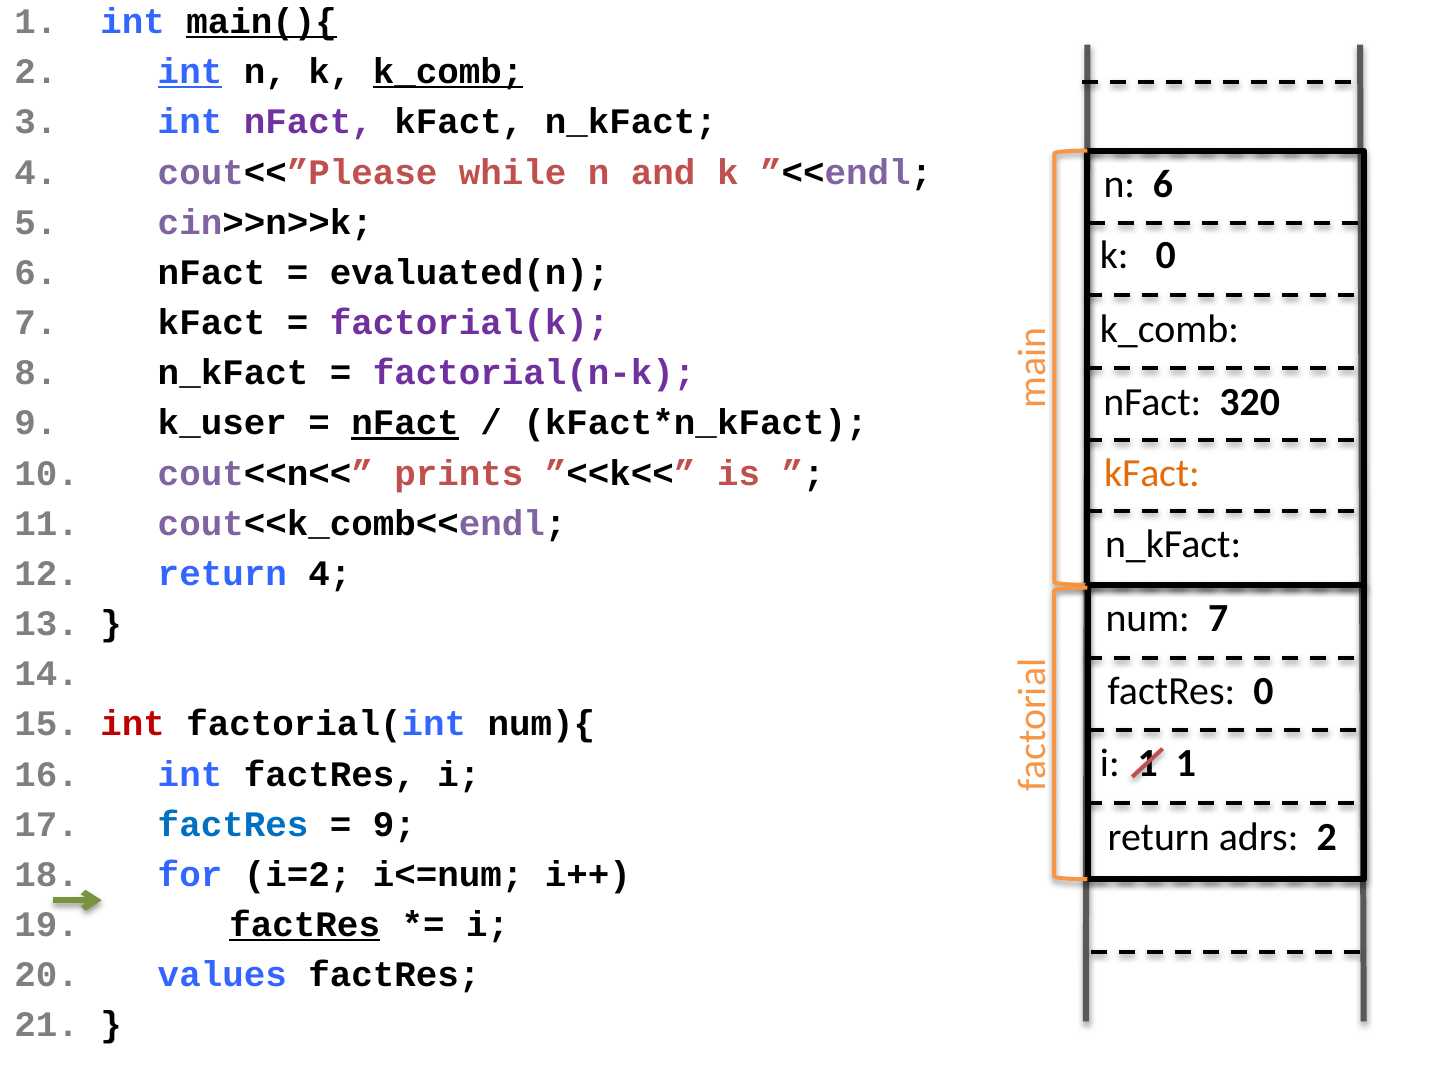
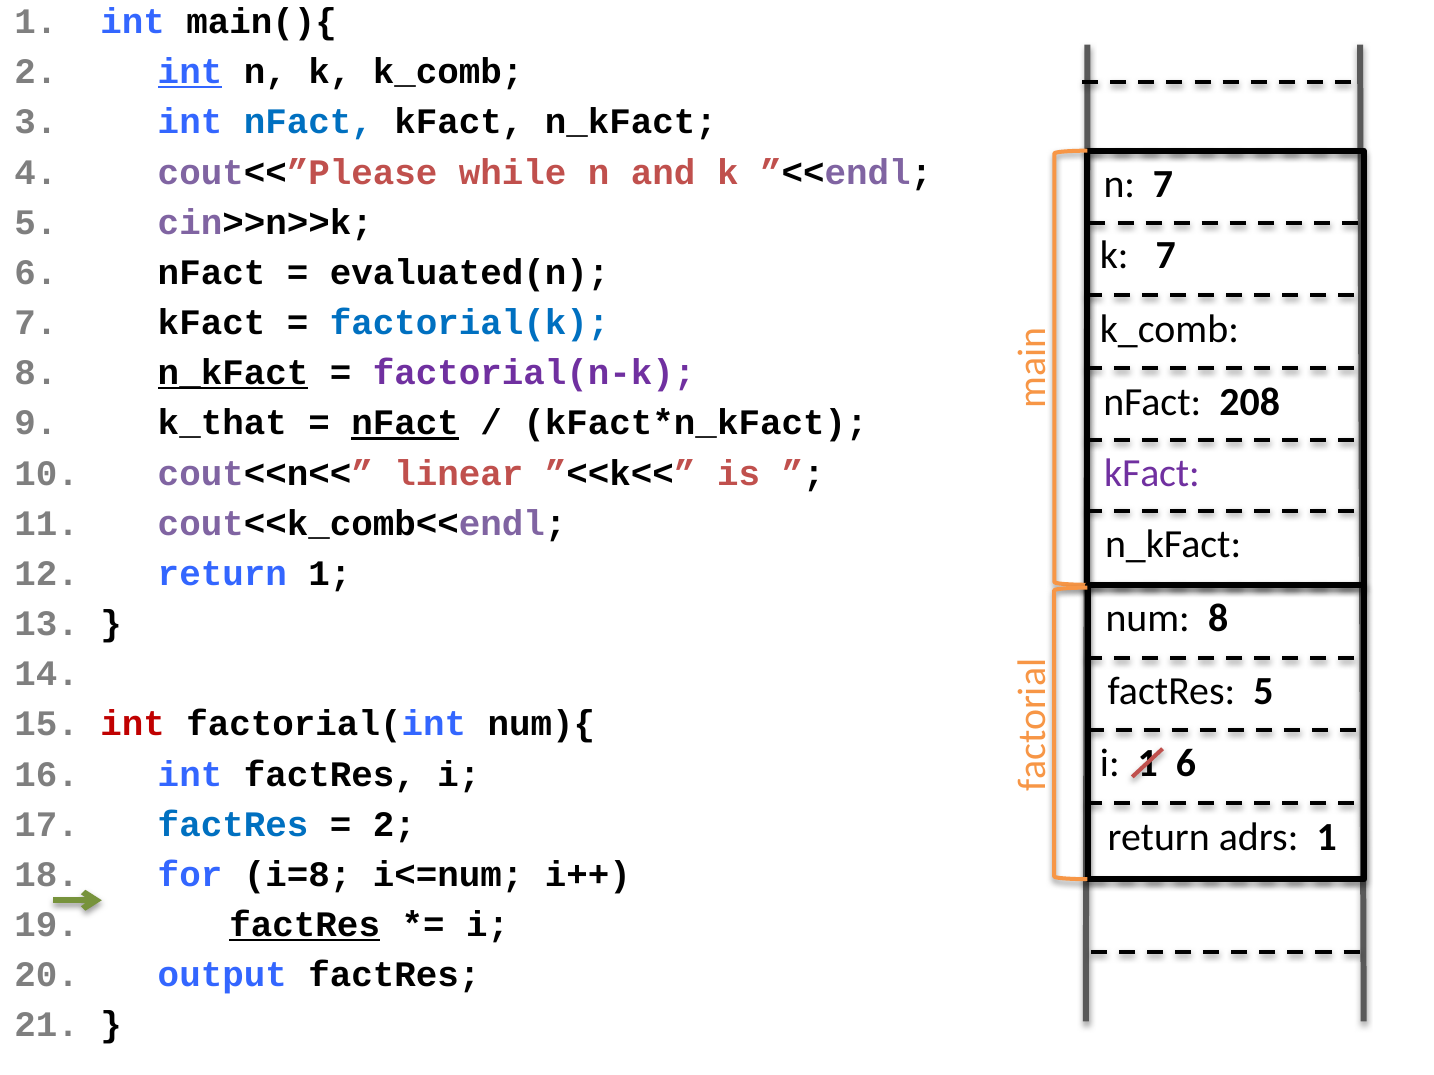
main(){ underline: present -> none
k_comb at (448, 72) underline: present -> none
nFact at (308, 122) colour: purple -> blue
n 6: 6 -> 7
k 0: 0 -> 7
factorial(k colour: purple -> blue
n_kFact at (233, 373) underline: none -> present
320: 320 -> 208
k_user: k_user -> k_that
kFact at (1152, 474) colour: orange -> purple
prints: prints -> linear
return 4: 4 -> 1
num 7: 7 -> 8
factRes 0: 0 -> 5
1 at (1186, 764): 1 -> 6
9 at (394, 825): 9 -> 2
adrs 2: 2 -> 1
i=2: i=2 -> i=8
values: values -> output
